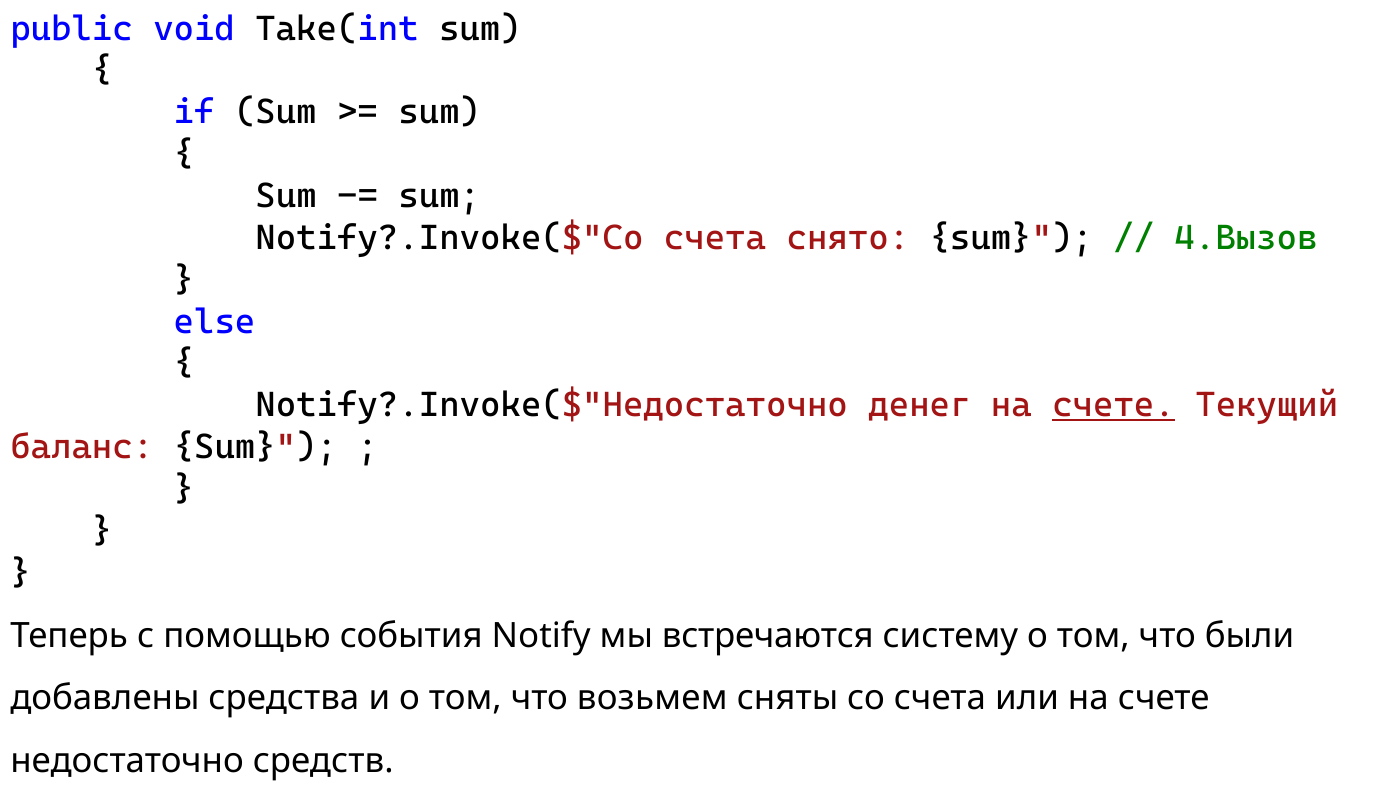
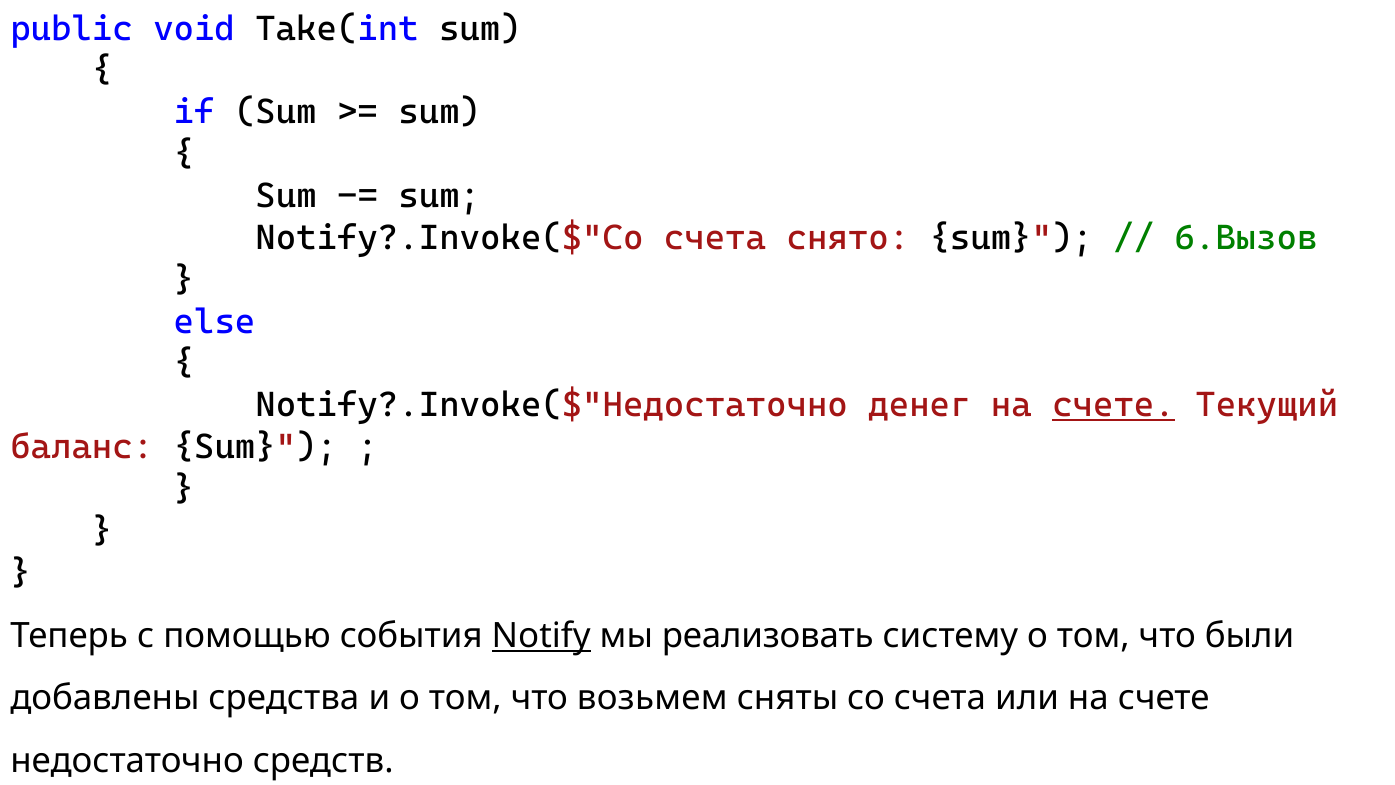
4.Вызов: 4.Вызов -> 6.Вызов
Notify underline: none -> present
встречаются: встречаются -> реализовать
